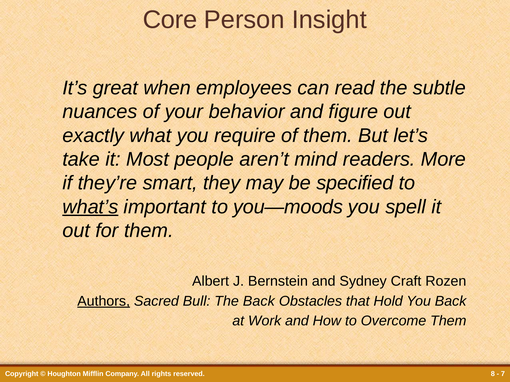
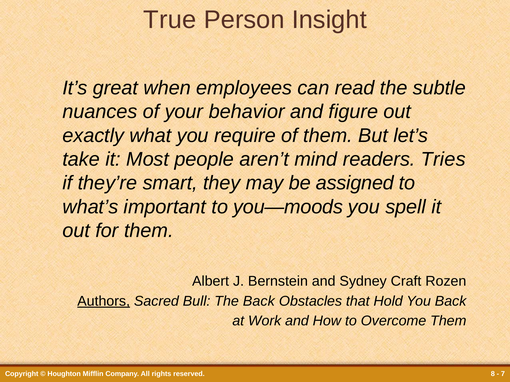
Core: Core -> True
More: More -> Tries
specified: specified -> assigned
what’s underline: present -> none
